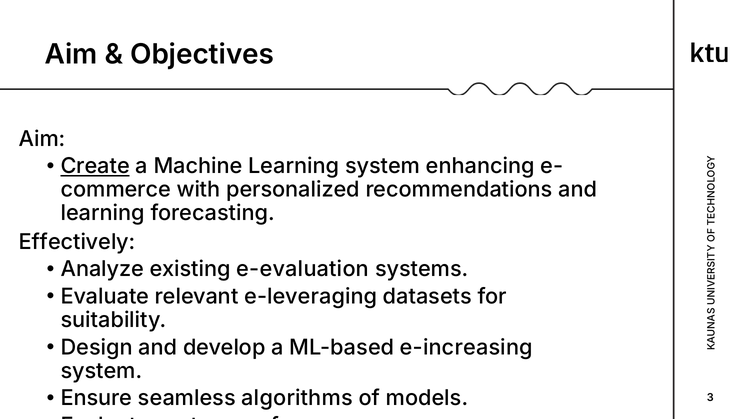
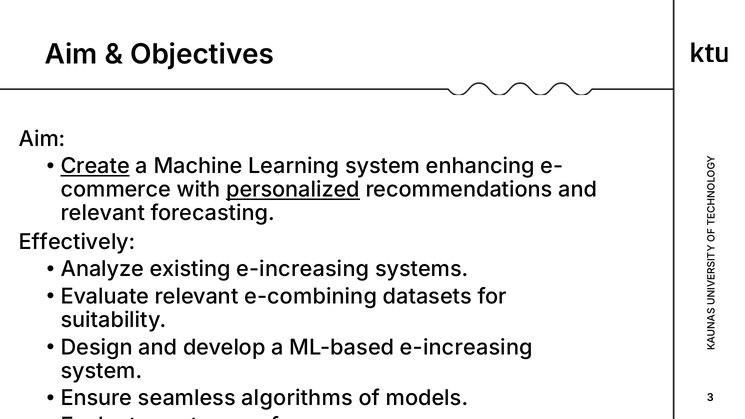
personalized underline: none -> present
learning at (103, 213): learning -> relevant
existing e-evaluation: e-evaluation -> e-increasing
e-leveraging: e-leveraging -> e-combining
